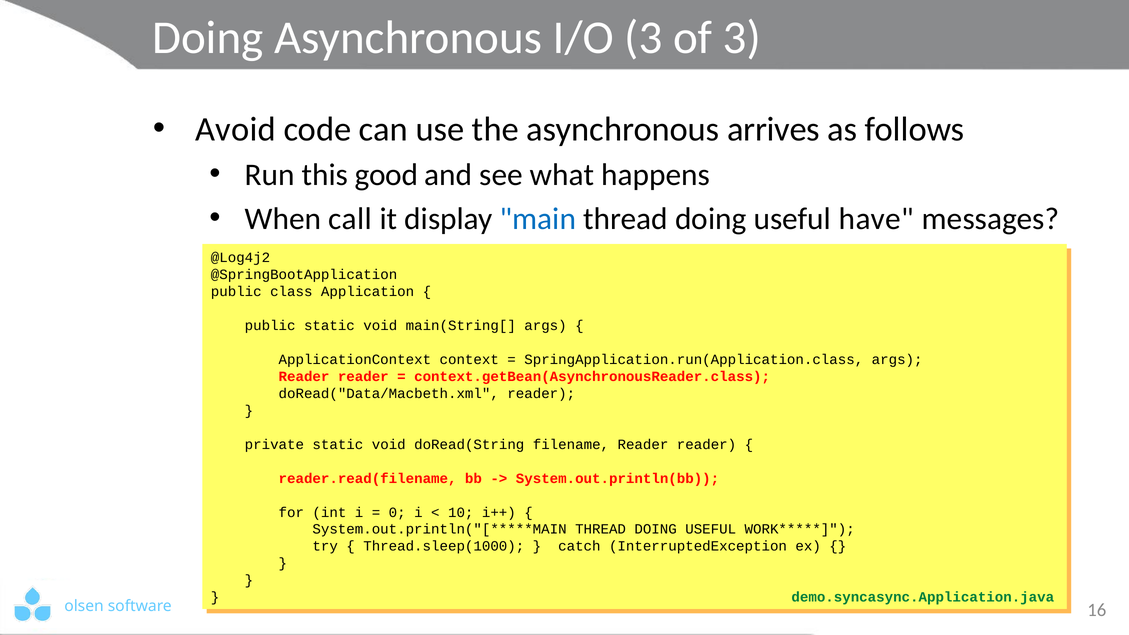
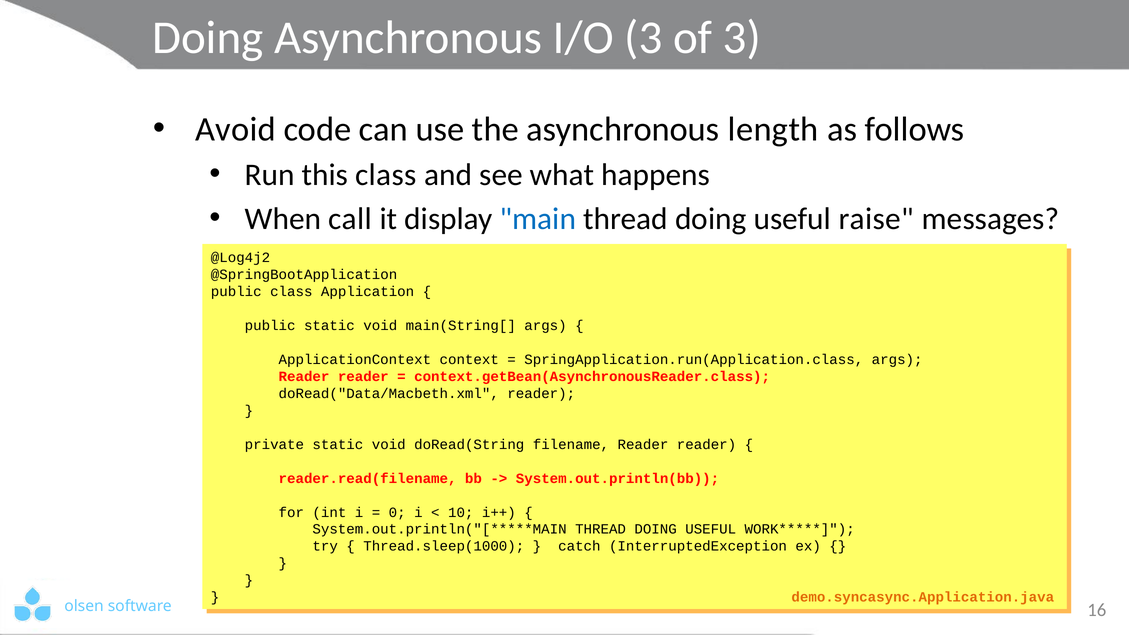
arrives: arrives -> length
this good: good -> class
have: have -> raise
demo.syncasync.Application.java colour: green -> orange
